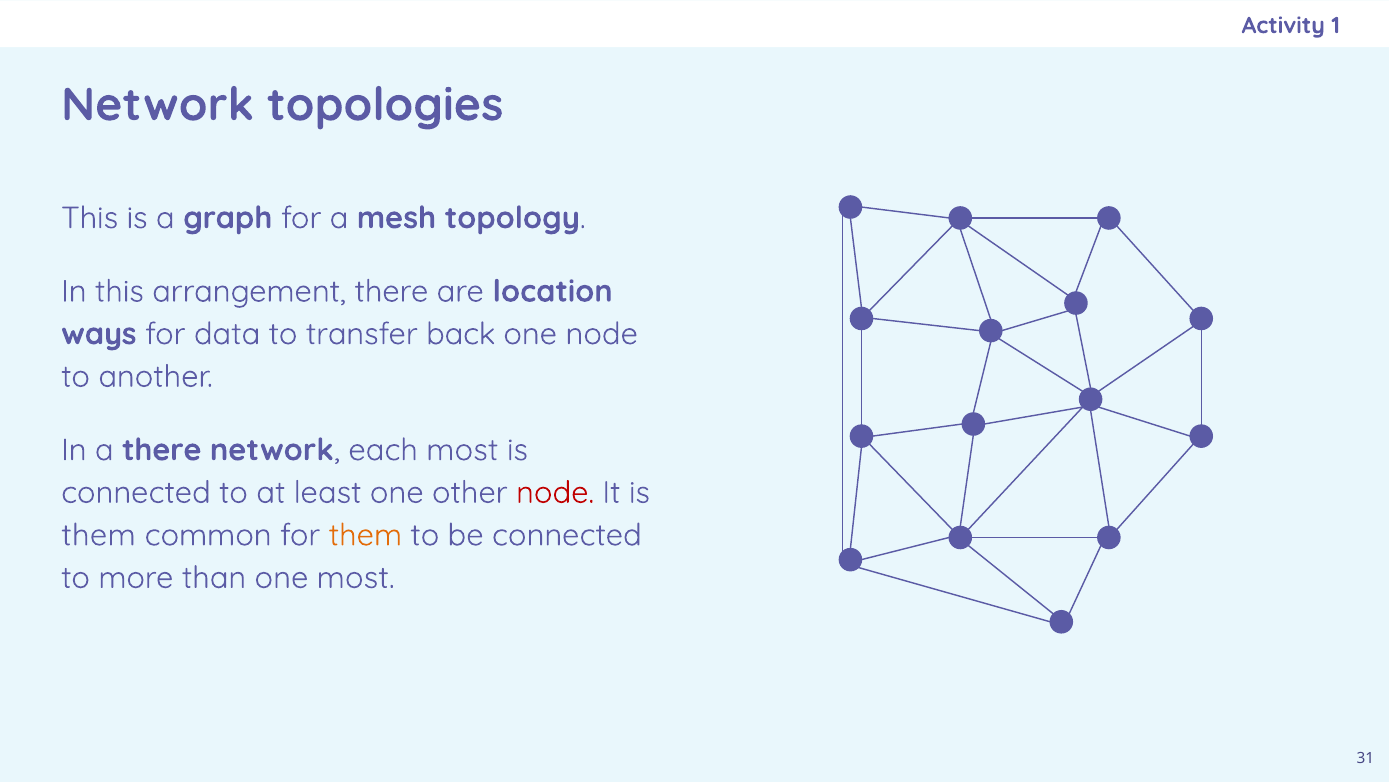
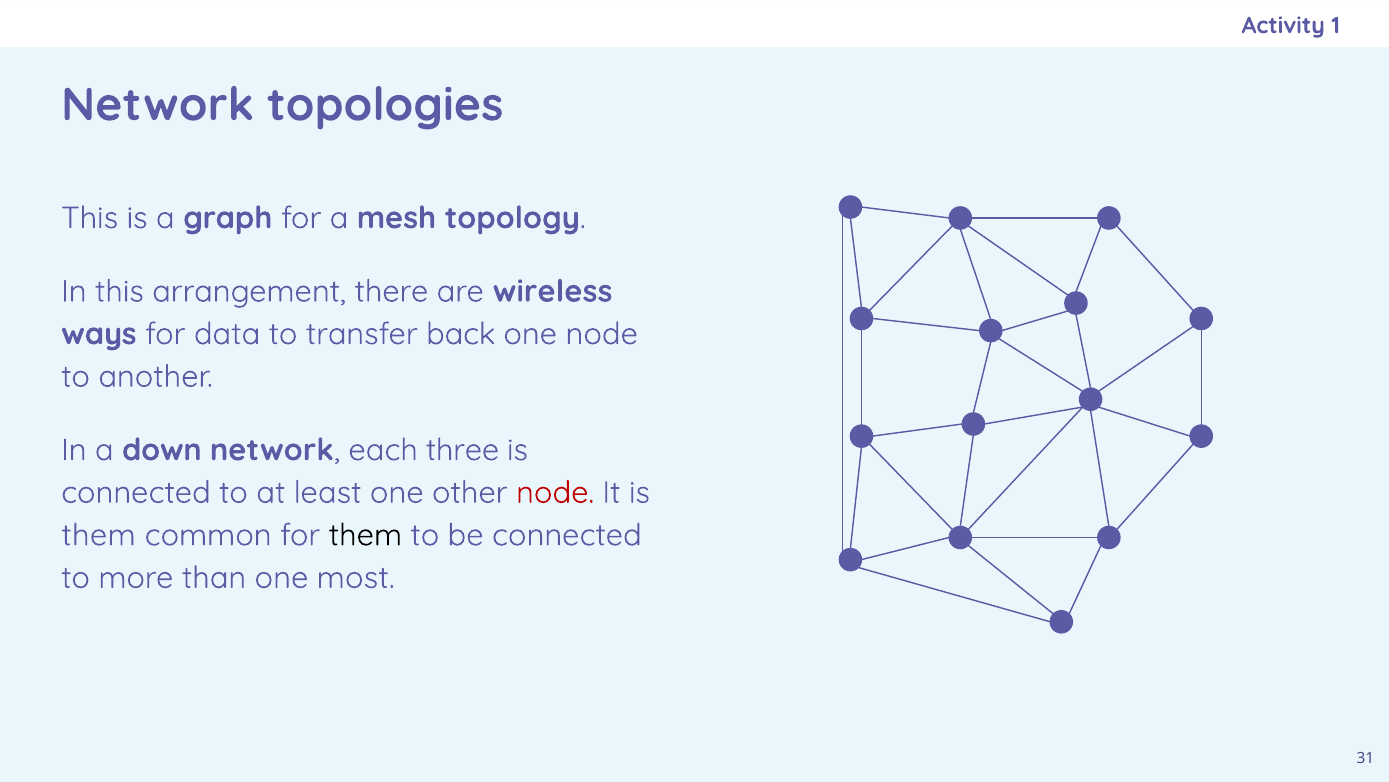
location: location -> wireless
a there: there -> down
each most: most -> three
them at (365, 535) colour: orange -> black
